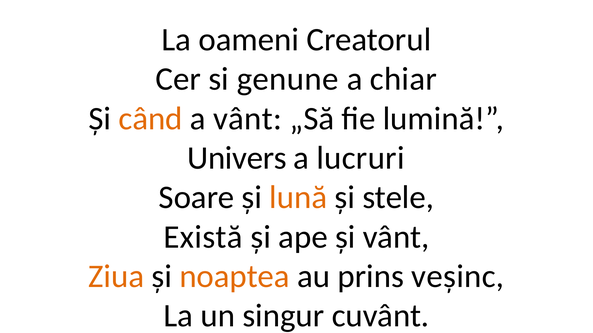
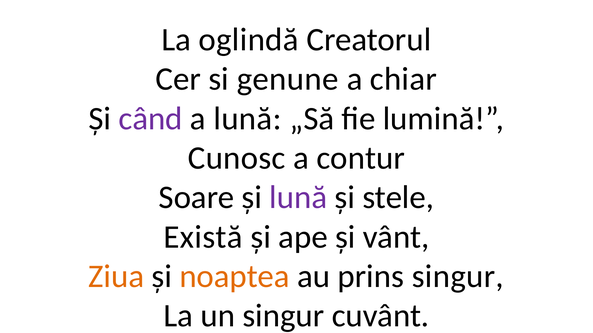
oameni: oameni -> oglindă
când colour: orange -> purple
a vânt: vânt -> lună
Univers: Univers -> Cunosc
lucruri: lucruri -> contur
lună at (298, 198) colour: orange -> purple
prins veșinc: veșinc -> singur
